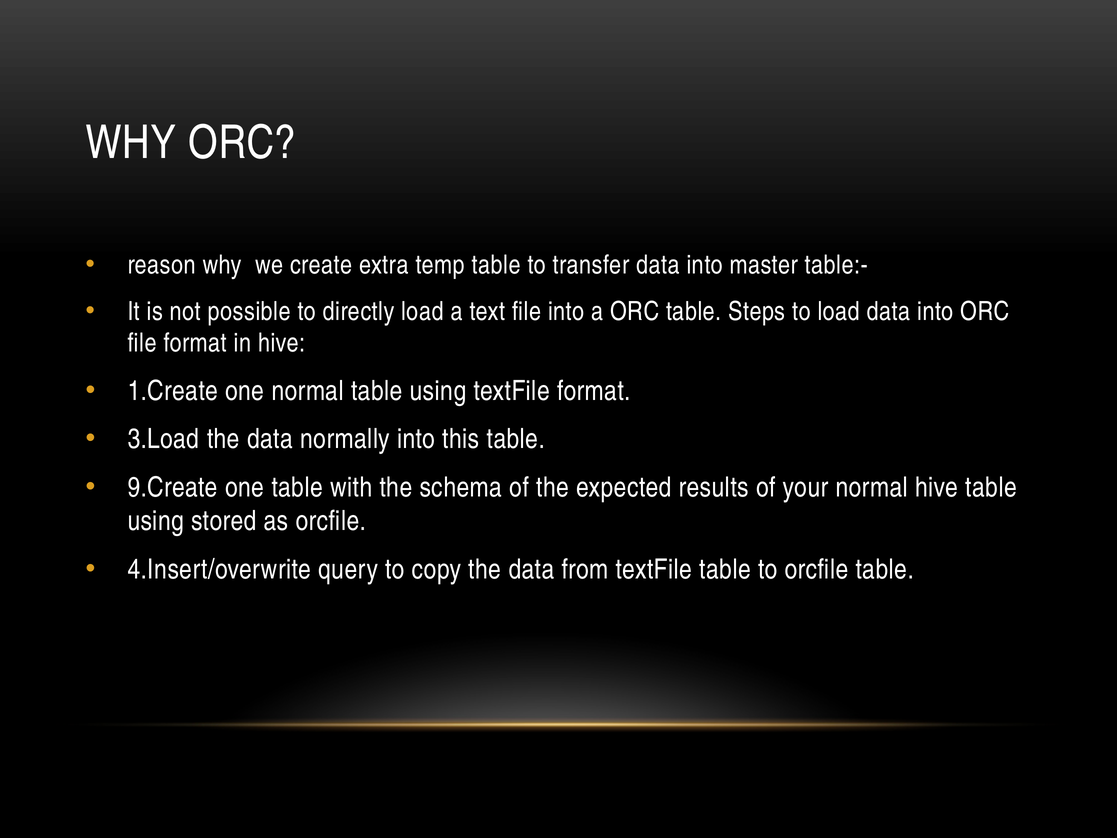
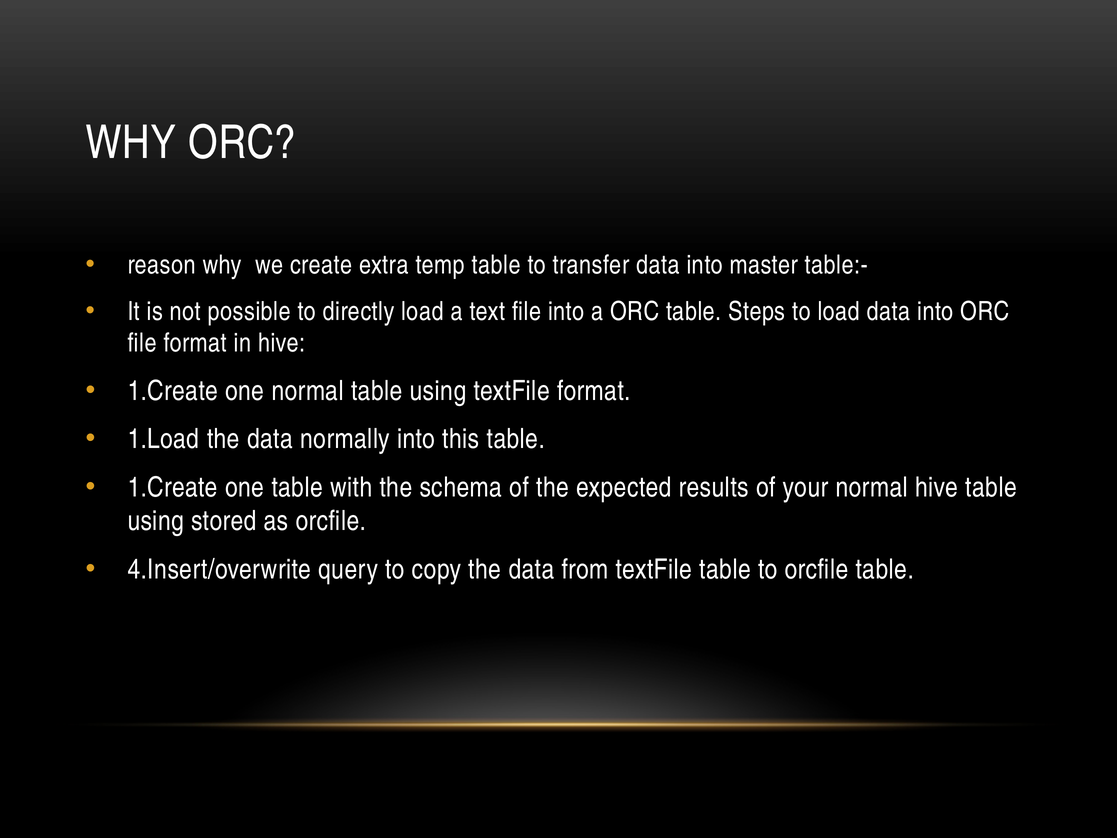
3.Load: 3.Load -> 1.Load
9.Create at (173, 488): 9.Create -> 1.Create
